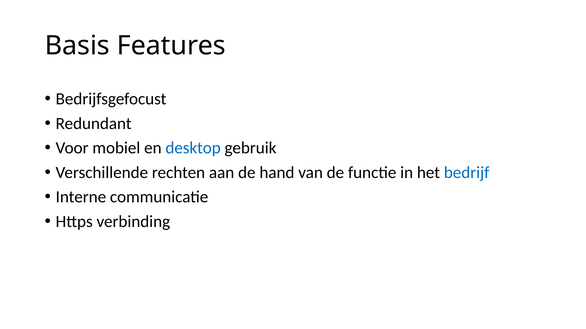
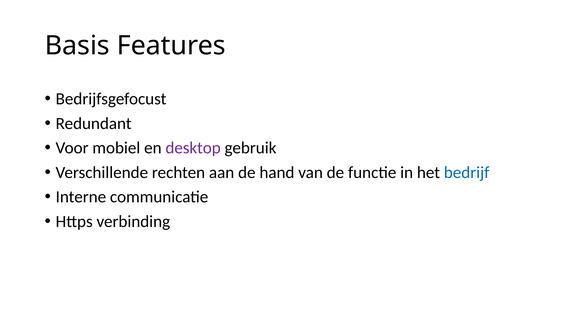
desktop colour: blue -> purple
